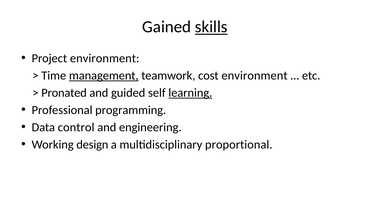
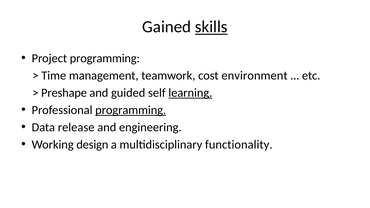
Project environment: environment -> programming
management underline: present -> none
Pronated: Pronated -> Preshape
programming at (131, 110) underline: none -> present
control: control -> release
proportional: proportional -> functionality
